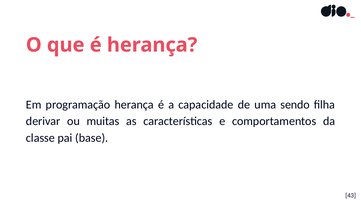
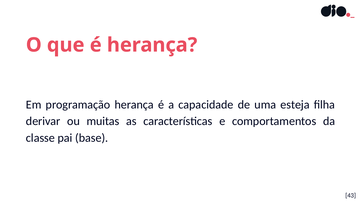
sendo: sendo -> esteja
